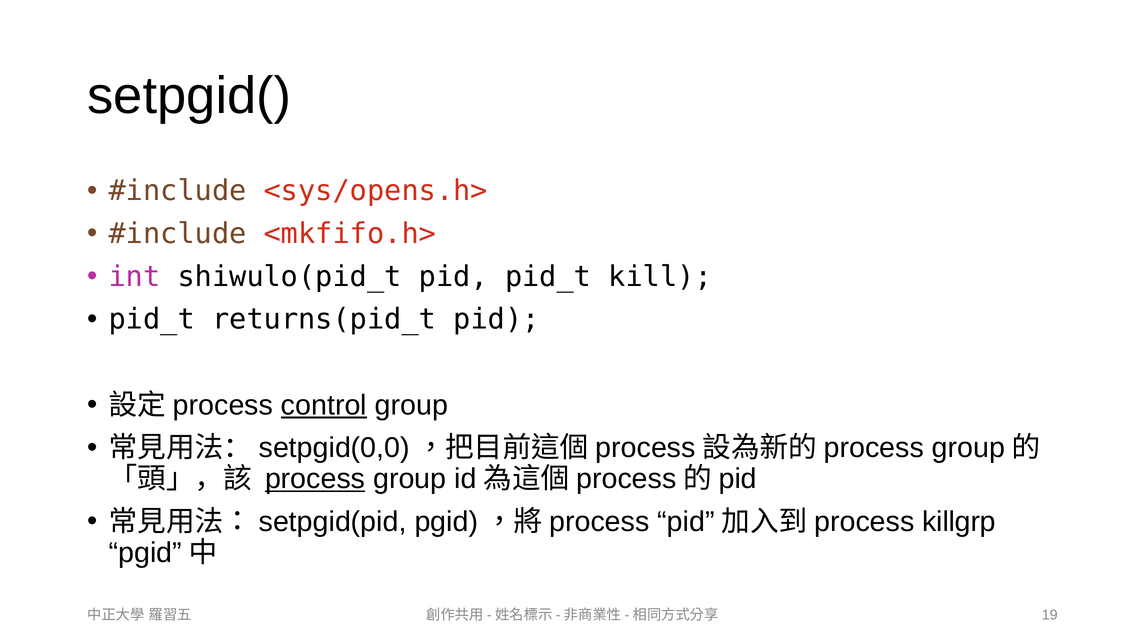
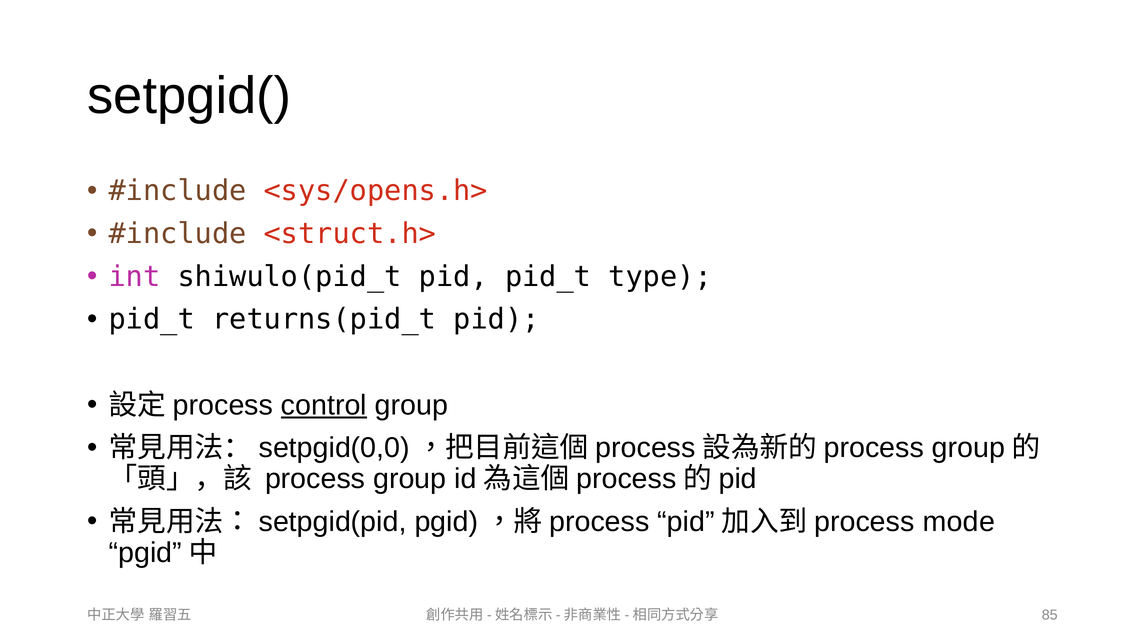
<mkfifo.h>: <mkfifo.h> -> <struct.h>
kill: kill -> type
process underline: present -> none
killgrp: killgrp -> mode
19: 19 -> 85
